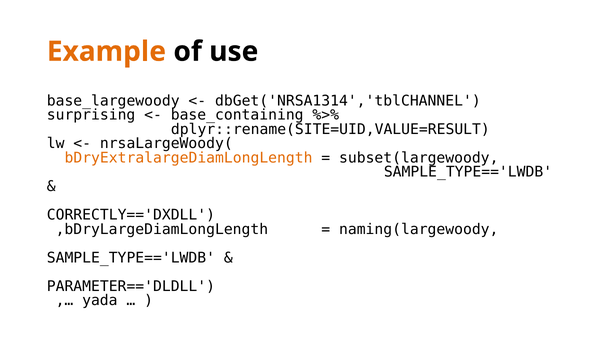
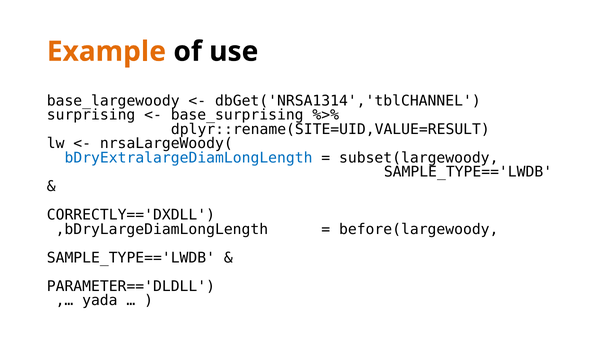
base_containing: base_containing -> base_surprising
bDryExtralargeDiamLongLength colour: orange -> blue
naming(largewoody: naming(largewoody -> before(largewoody
